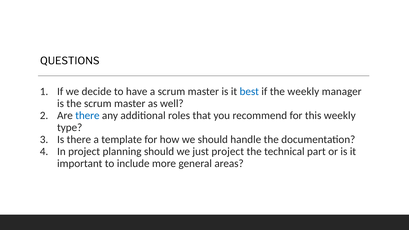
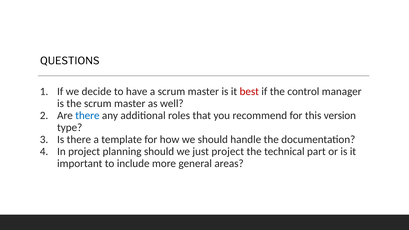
best colour: blue -> red
the weekly: weekly -> control
this weekly: weekly -> version
